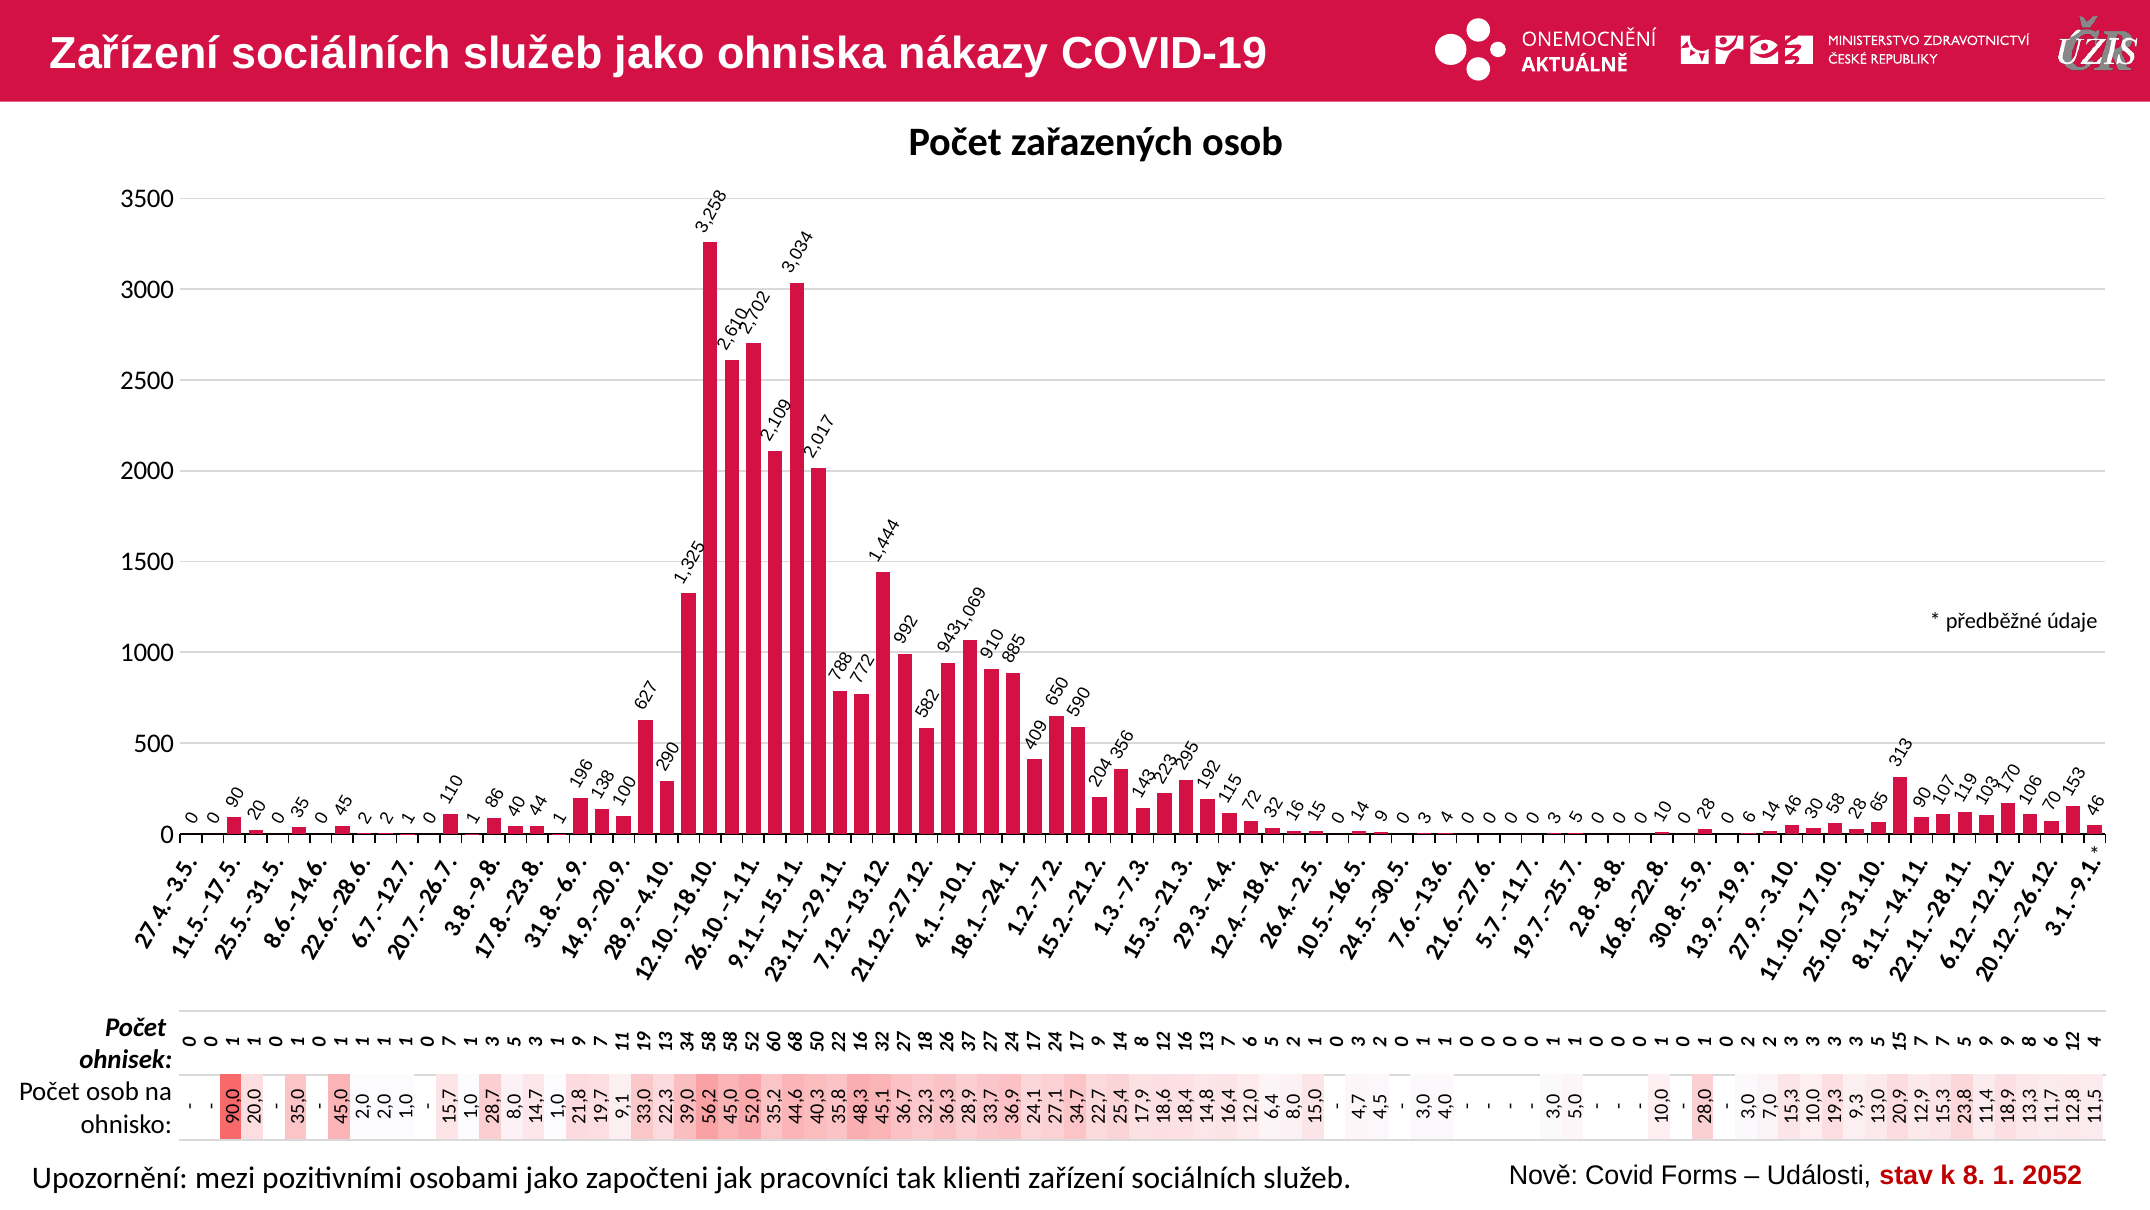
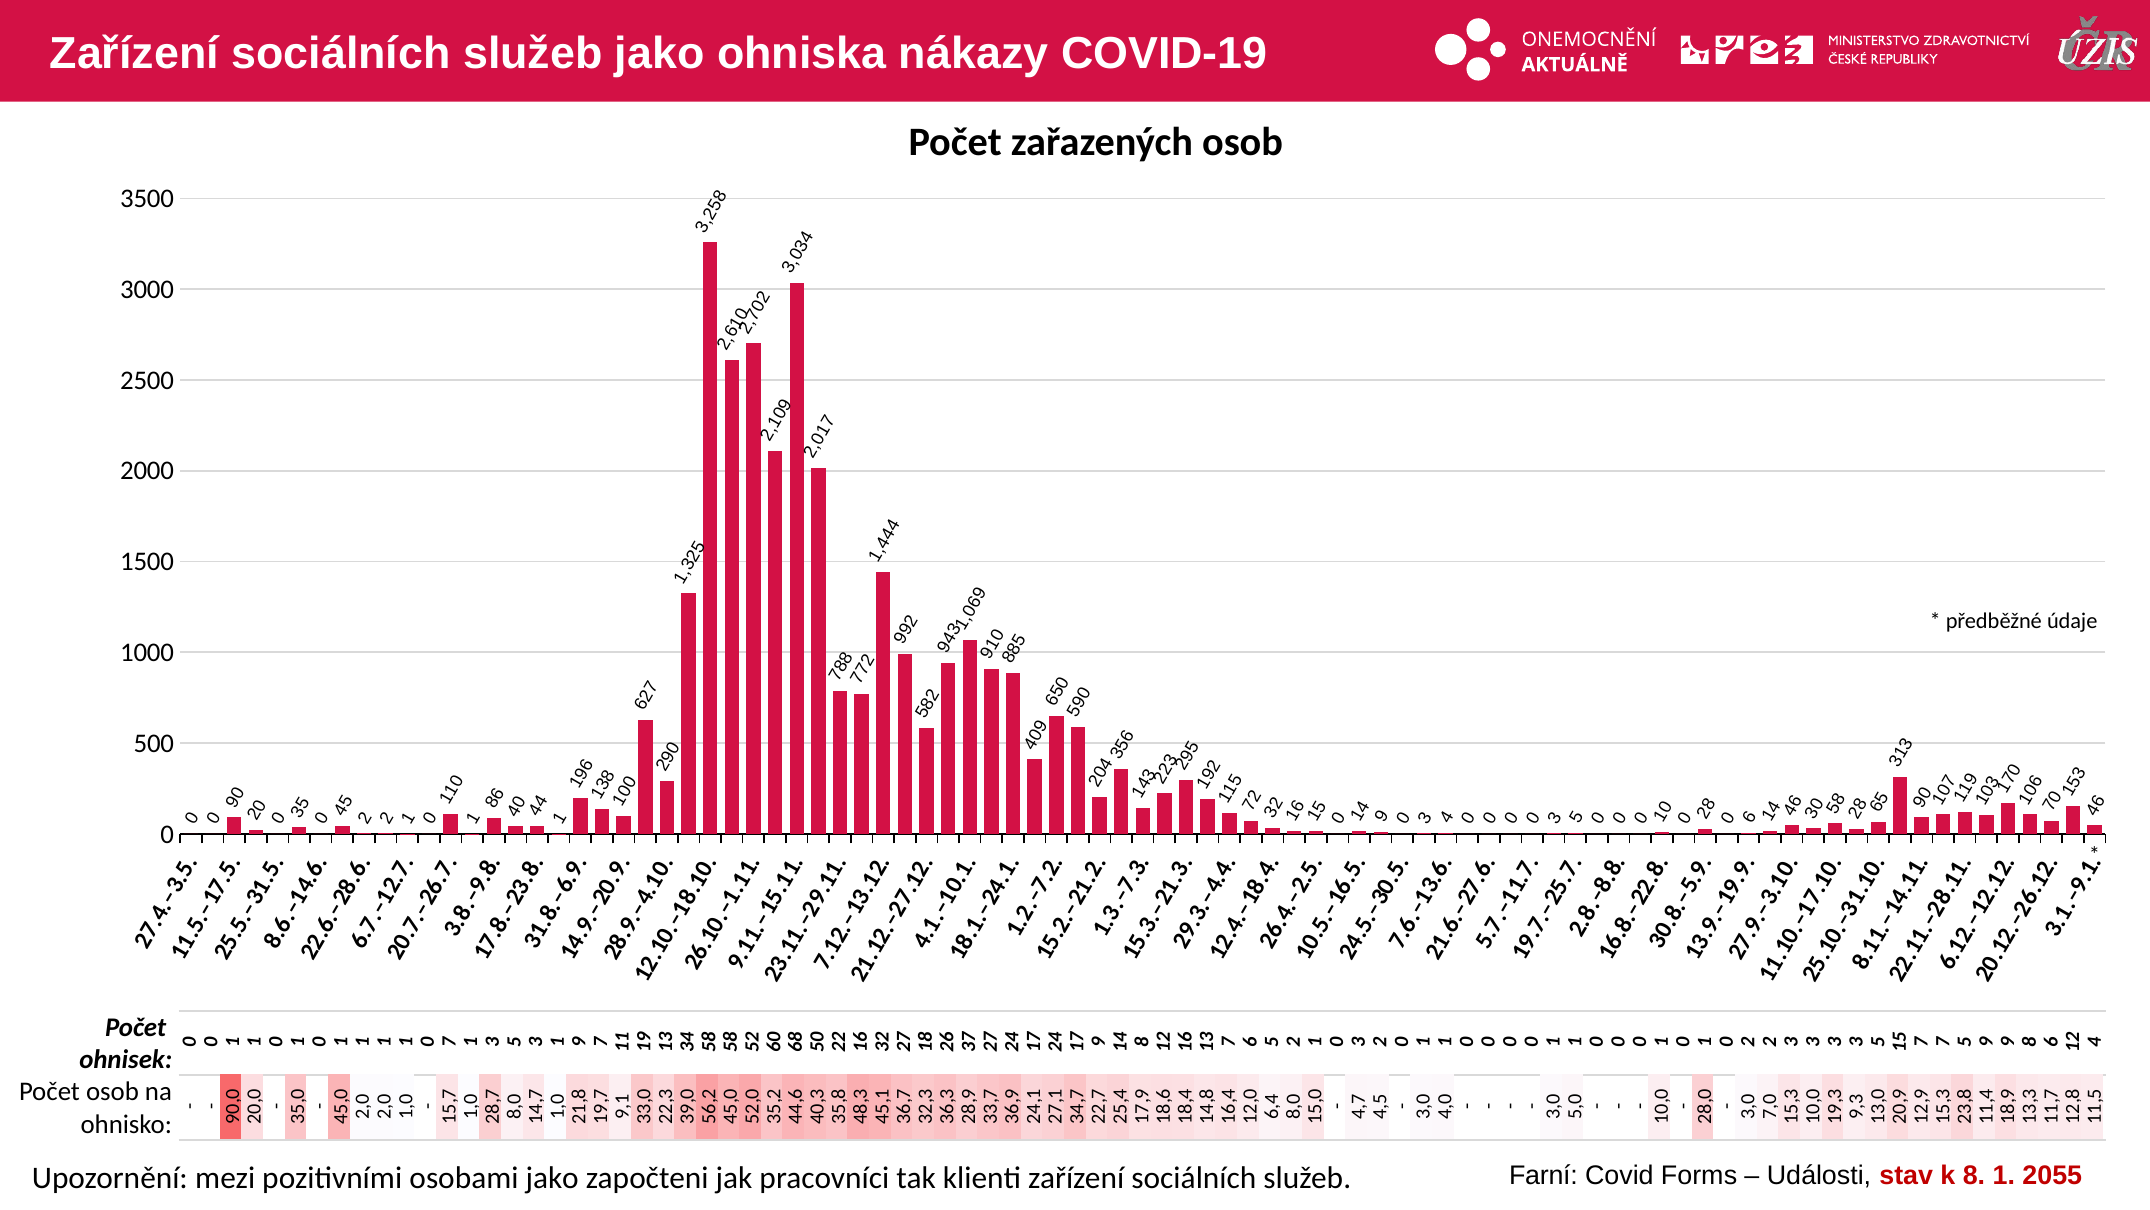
Nově: Nově -> Farní
2052: 2052 -> 2055
